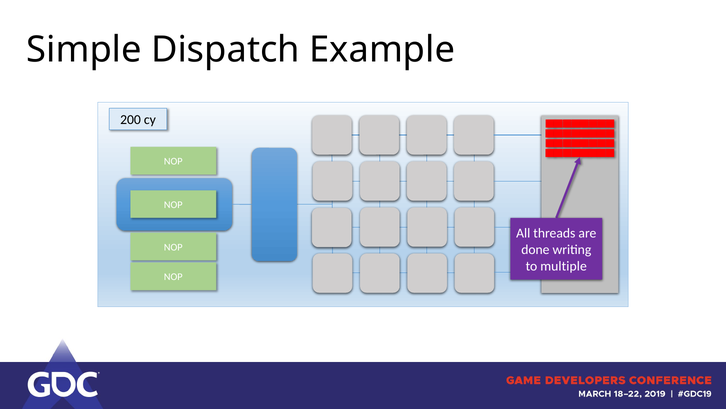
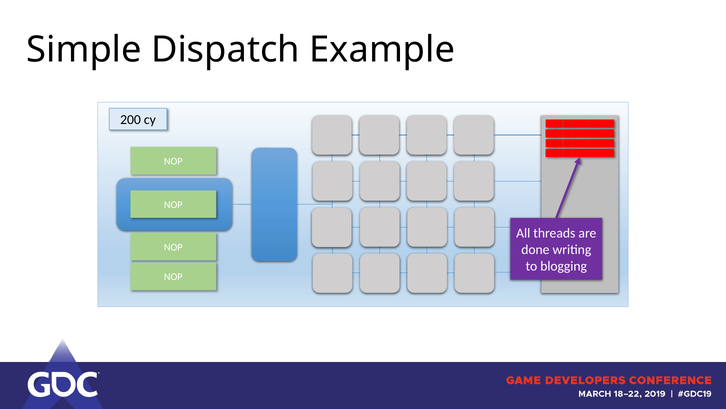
multiple: multiple -> blogging
